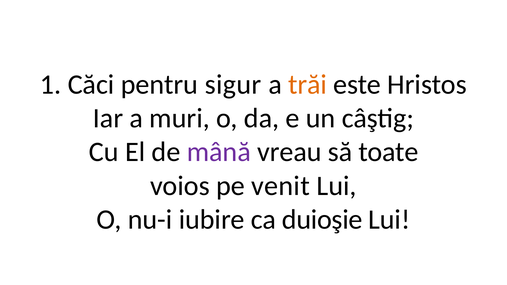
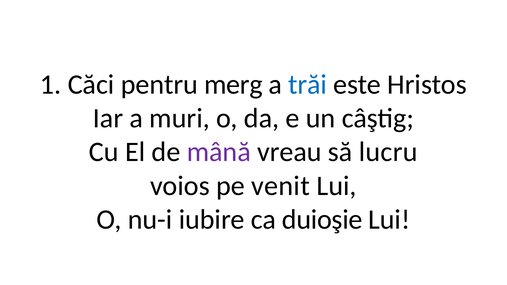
sigur: sigur -> merg
trăi colour: orange -> blue
toate: toate -> lucru
